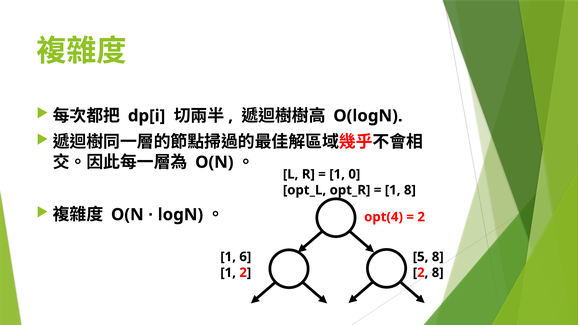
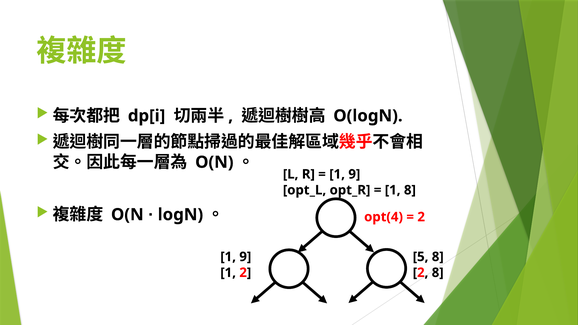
0 at (354, 174): 0 -> 9
6 at (245, 257): 6 -> 9
